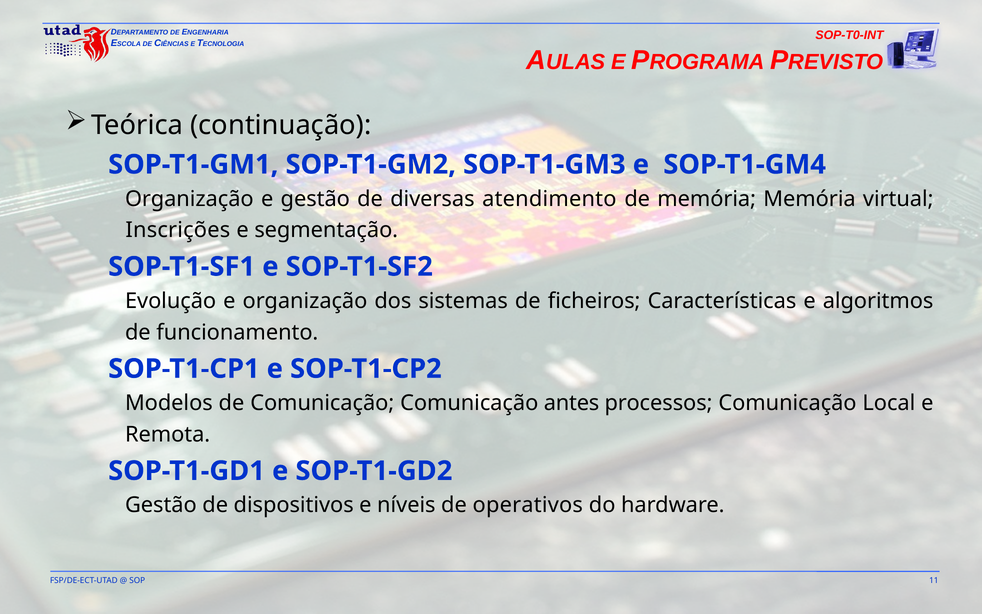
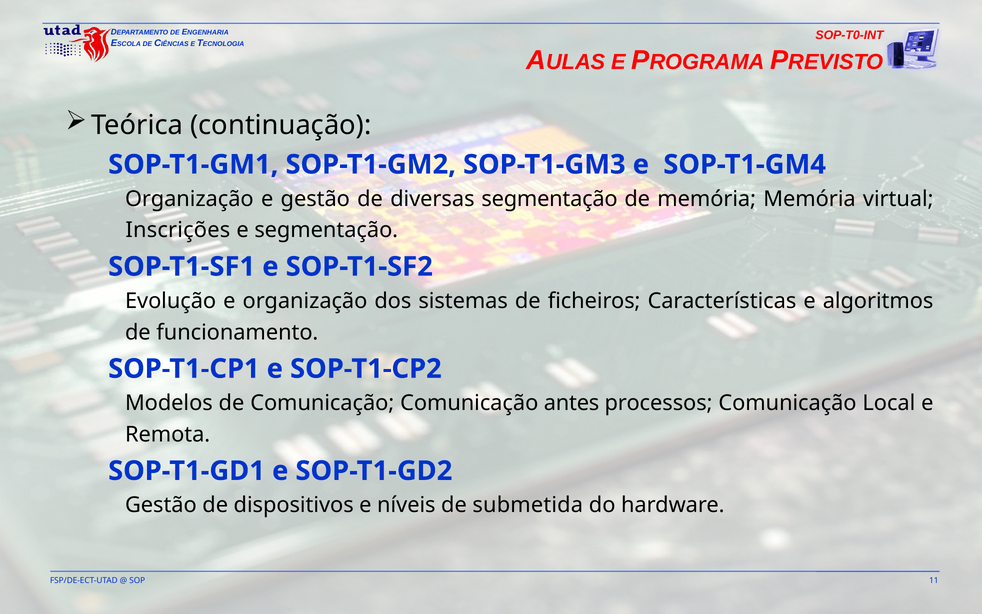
diversas atendimento: atendimento -> segmentação
operativos: operativos -> submetida
